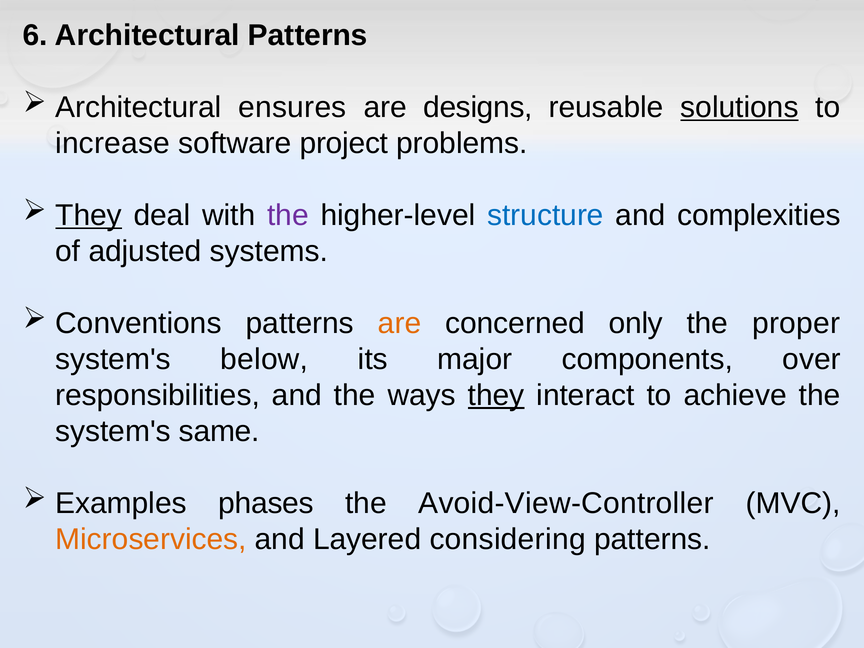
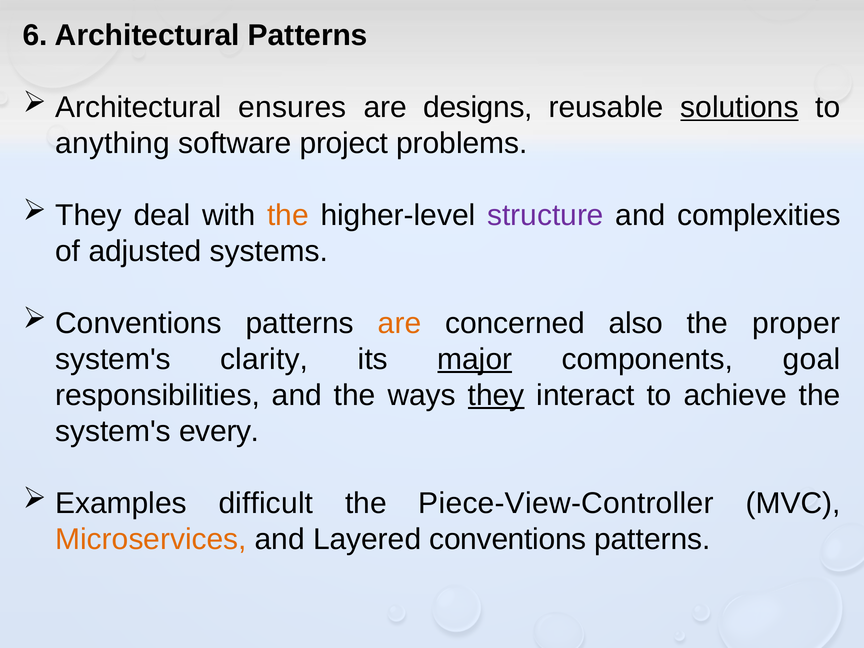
increase: increase -> anything
They at (89, 215) underline: present -> none
the at (288, 215) colour: purple -> orange
structure colour: blue -> purple
only: only -> also
below: below -> clarity
major underline: none -> present
over: over -> goal
same: same -> every
phases: phases -> difficult
Avoid-View-Controller: Avoid-View-Controller -> Piece-View-Controller
Layered considering: considering -> conventions
